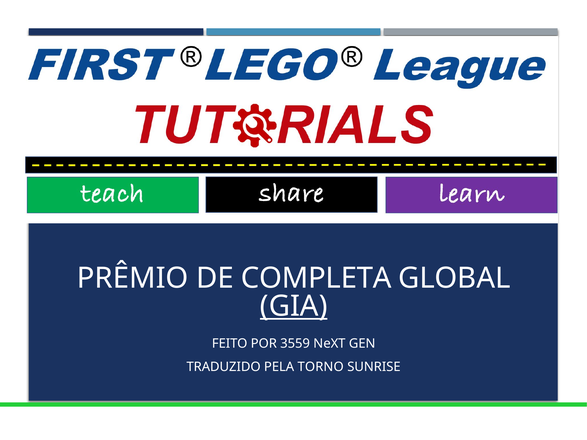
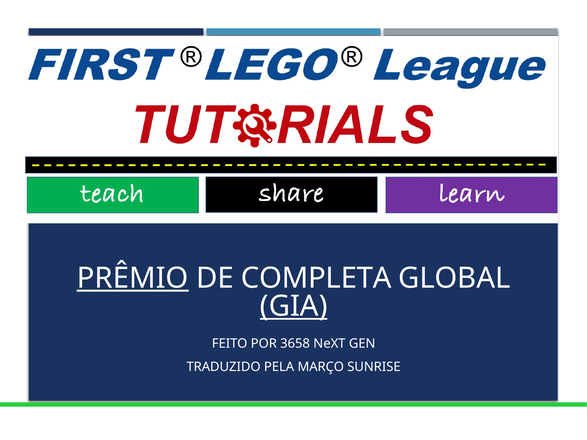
PRÊMIO underline: none -> present
3559: 3559 -> 3658
TORNO: TORNO -> MARÇO
